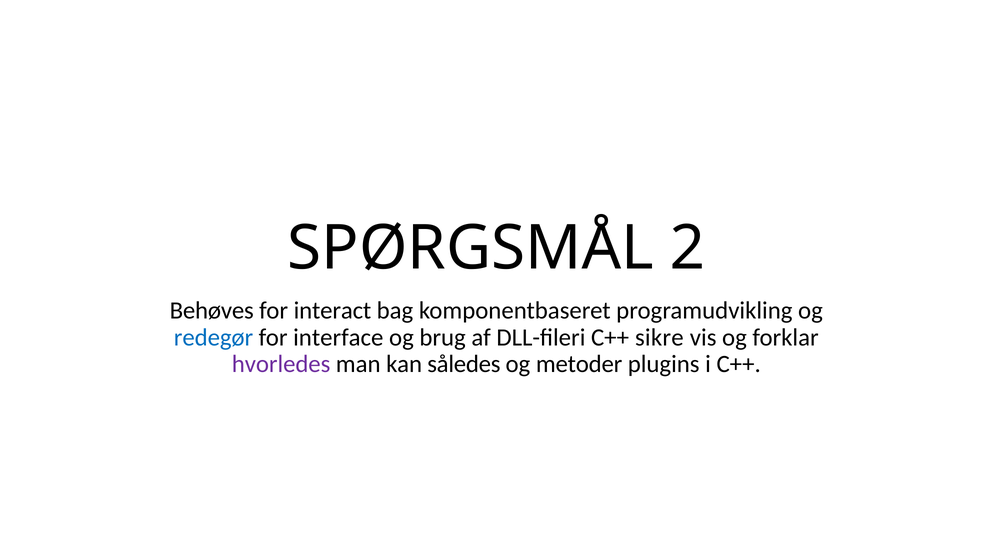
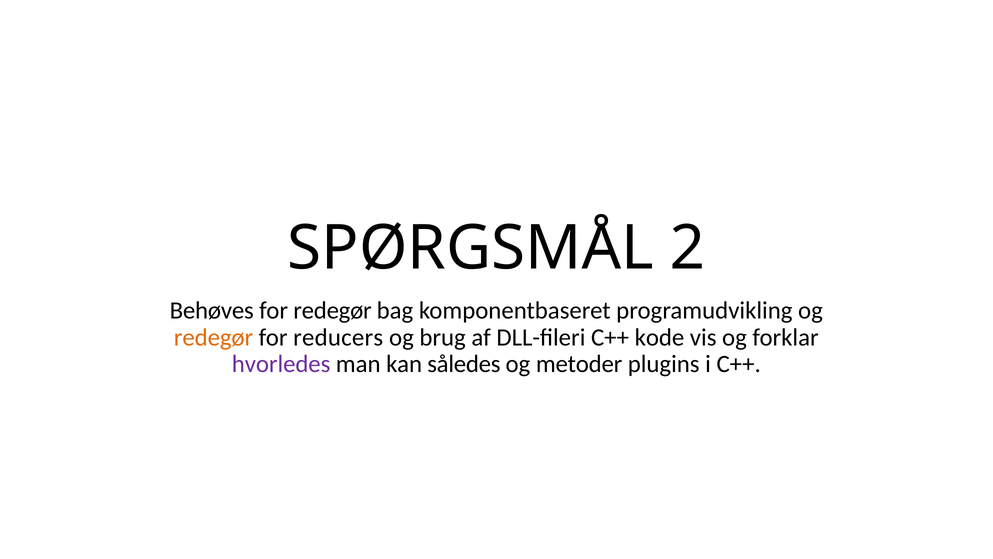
for interact: interact -> redegør
redegør at (214, 337) colour: blue -> orange
interface: interface -> reducers
sikre: sikre -> kode
